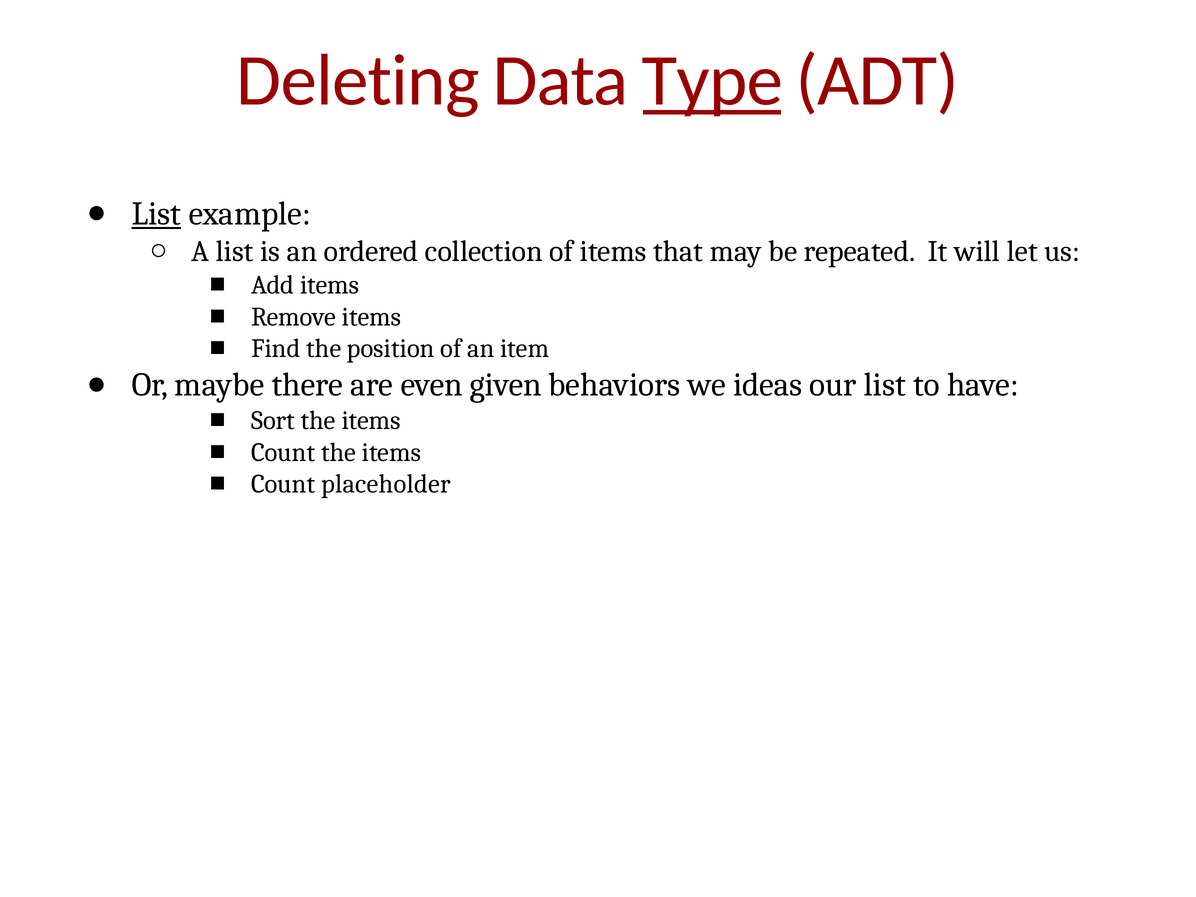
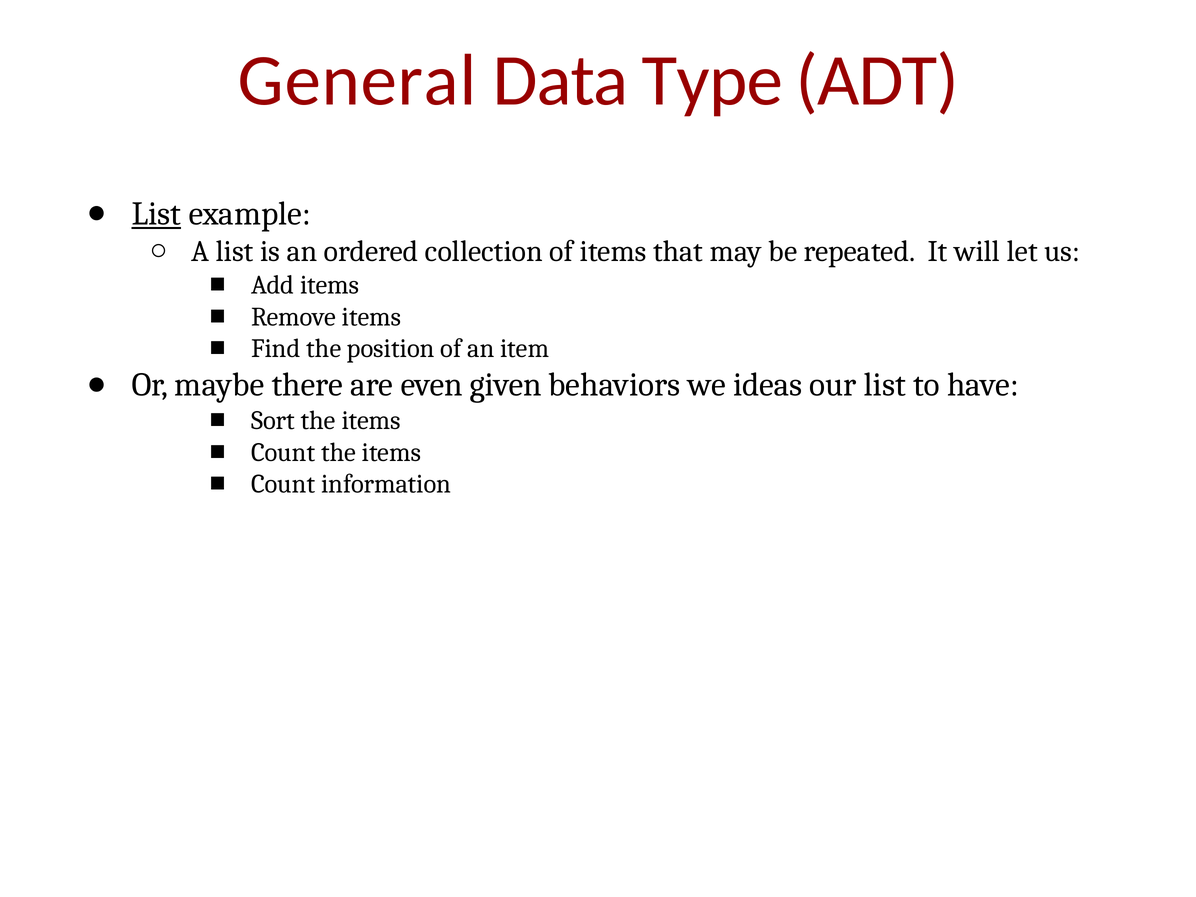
Deleting: Deleting -> General
Type underline: present -> none
placeholder: placeholder -> information
